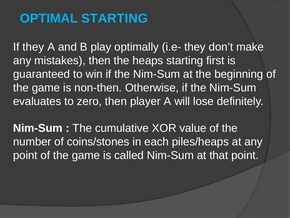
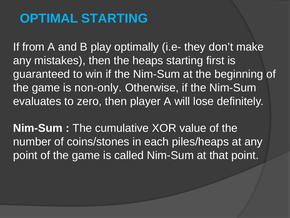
If they: they -> from
non-then: non-then -> non-only
